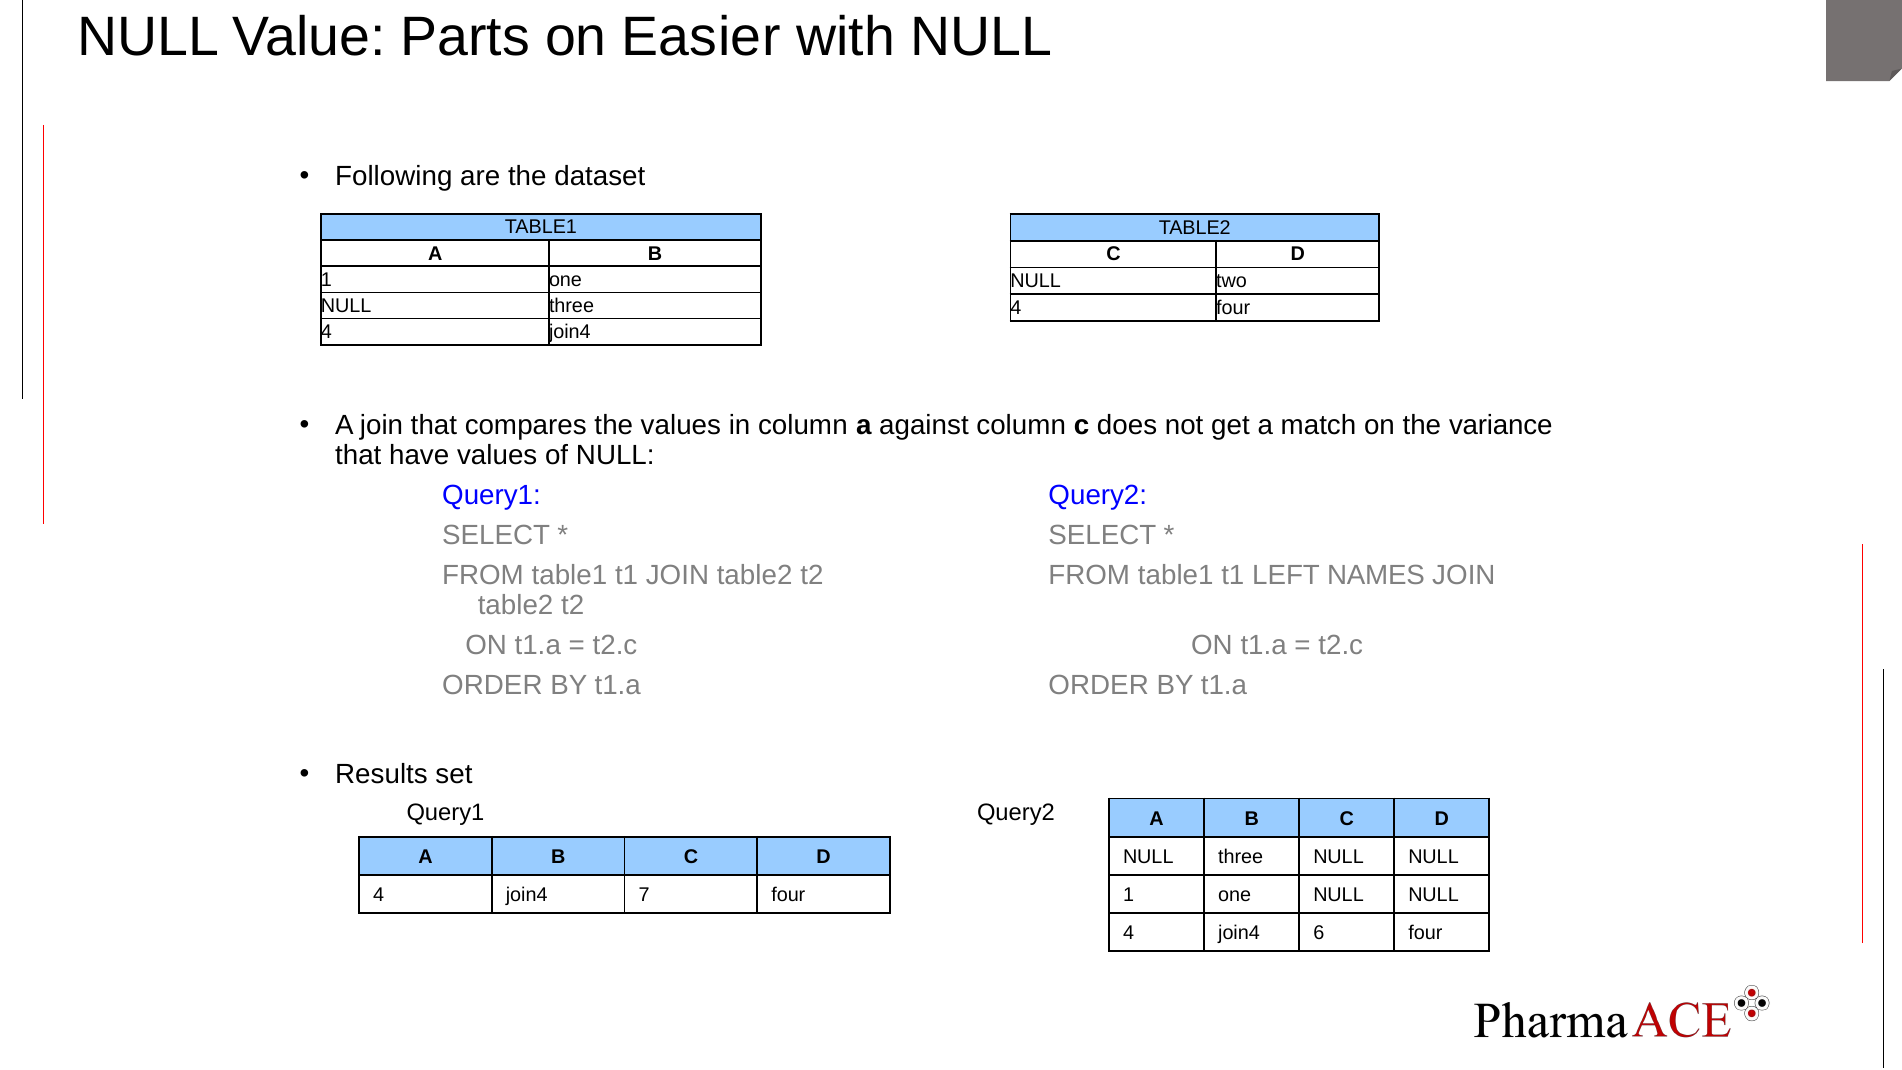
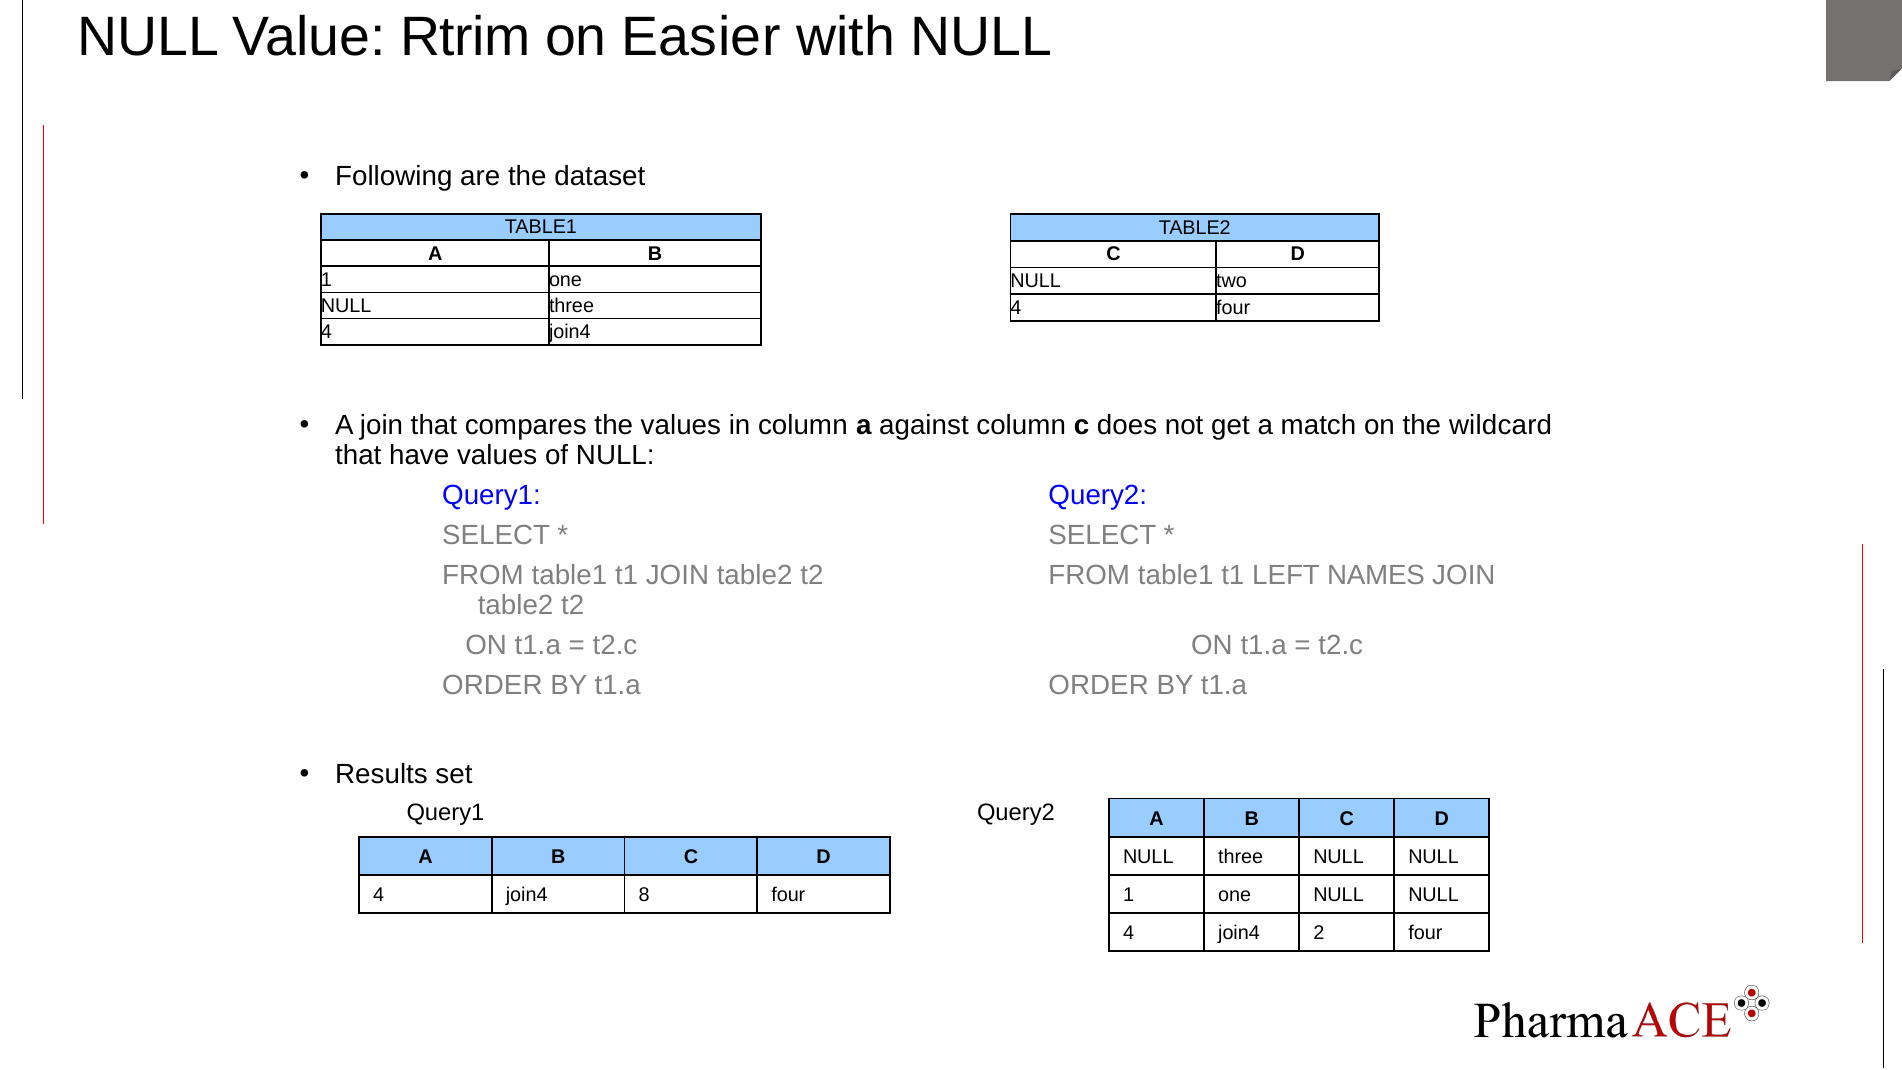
Parts: Parts -> Rtrim
variance: variance -> wildcard
7: 7 -> 8
6: 6 -> 2
